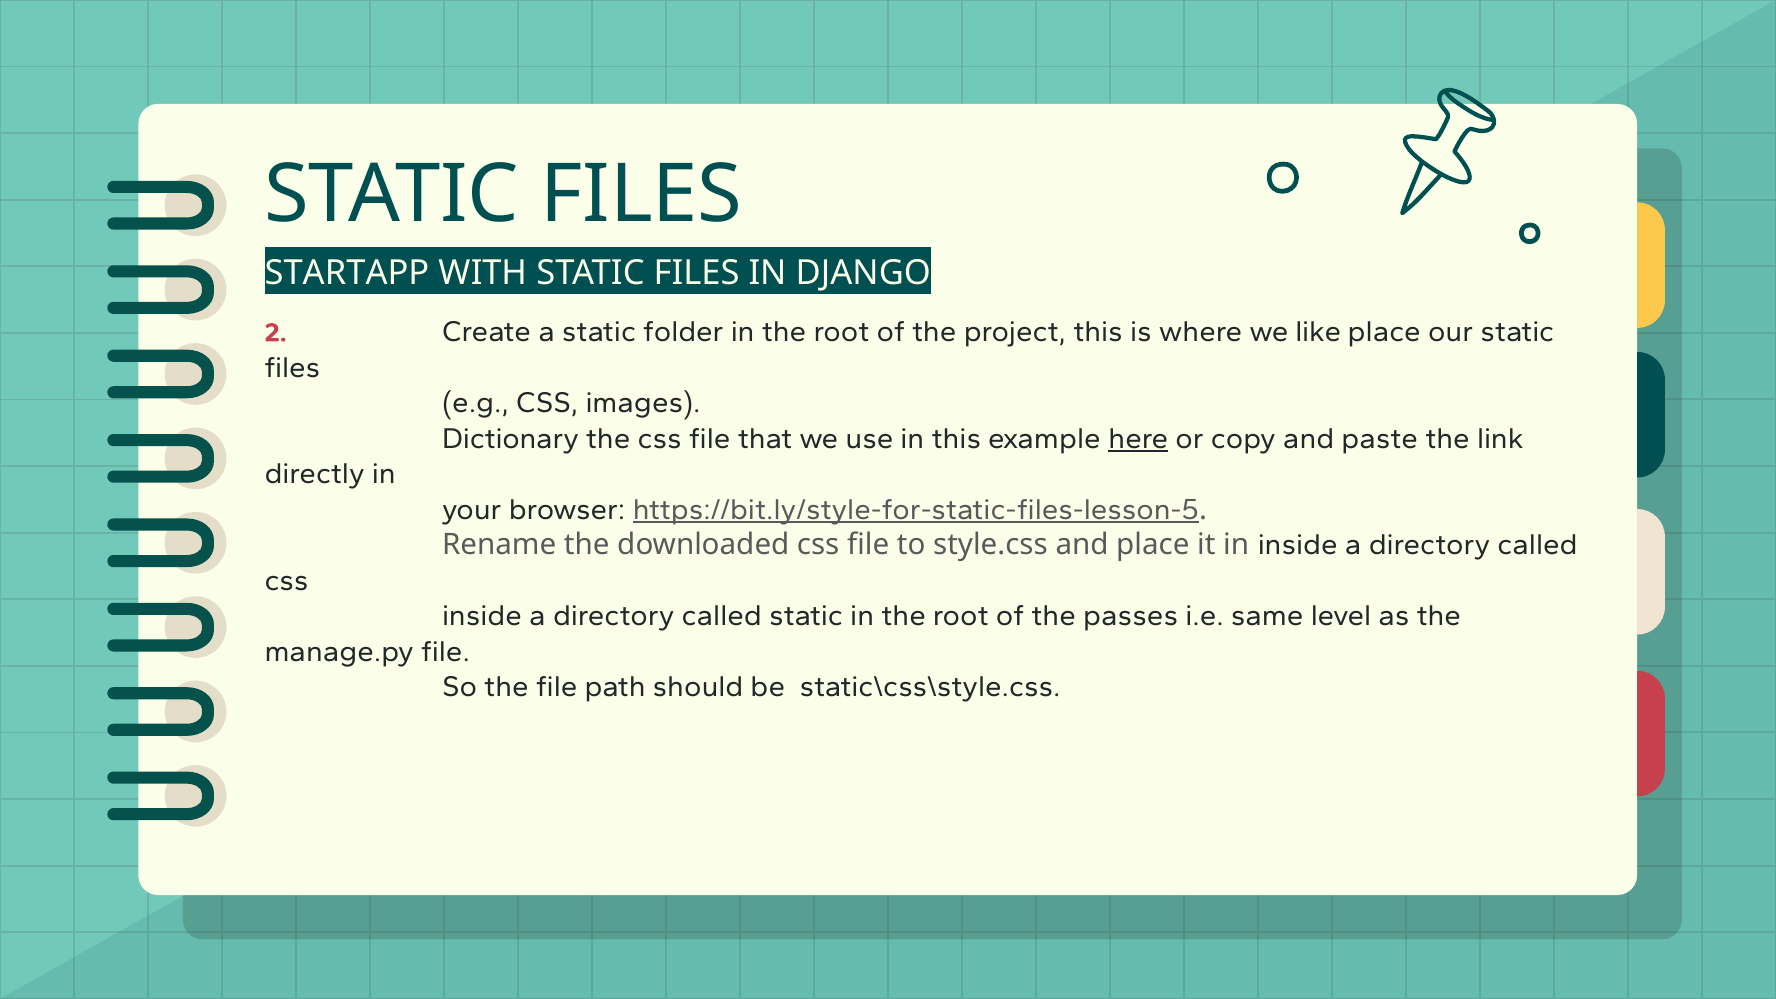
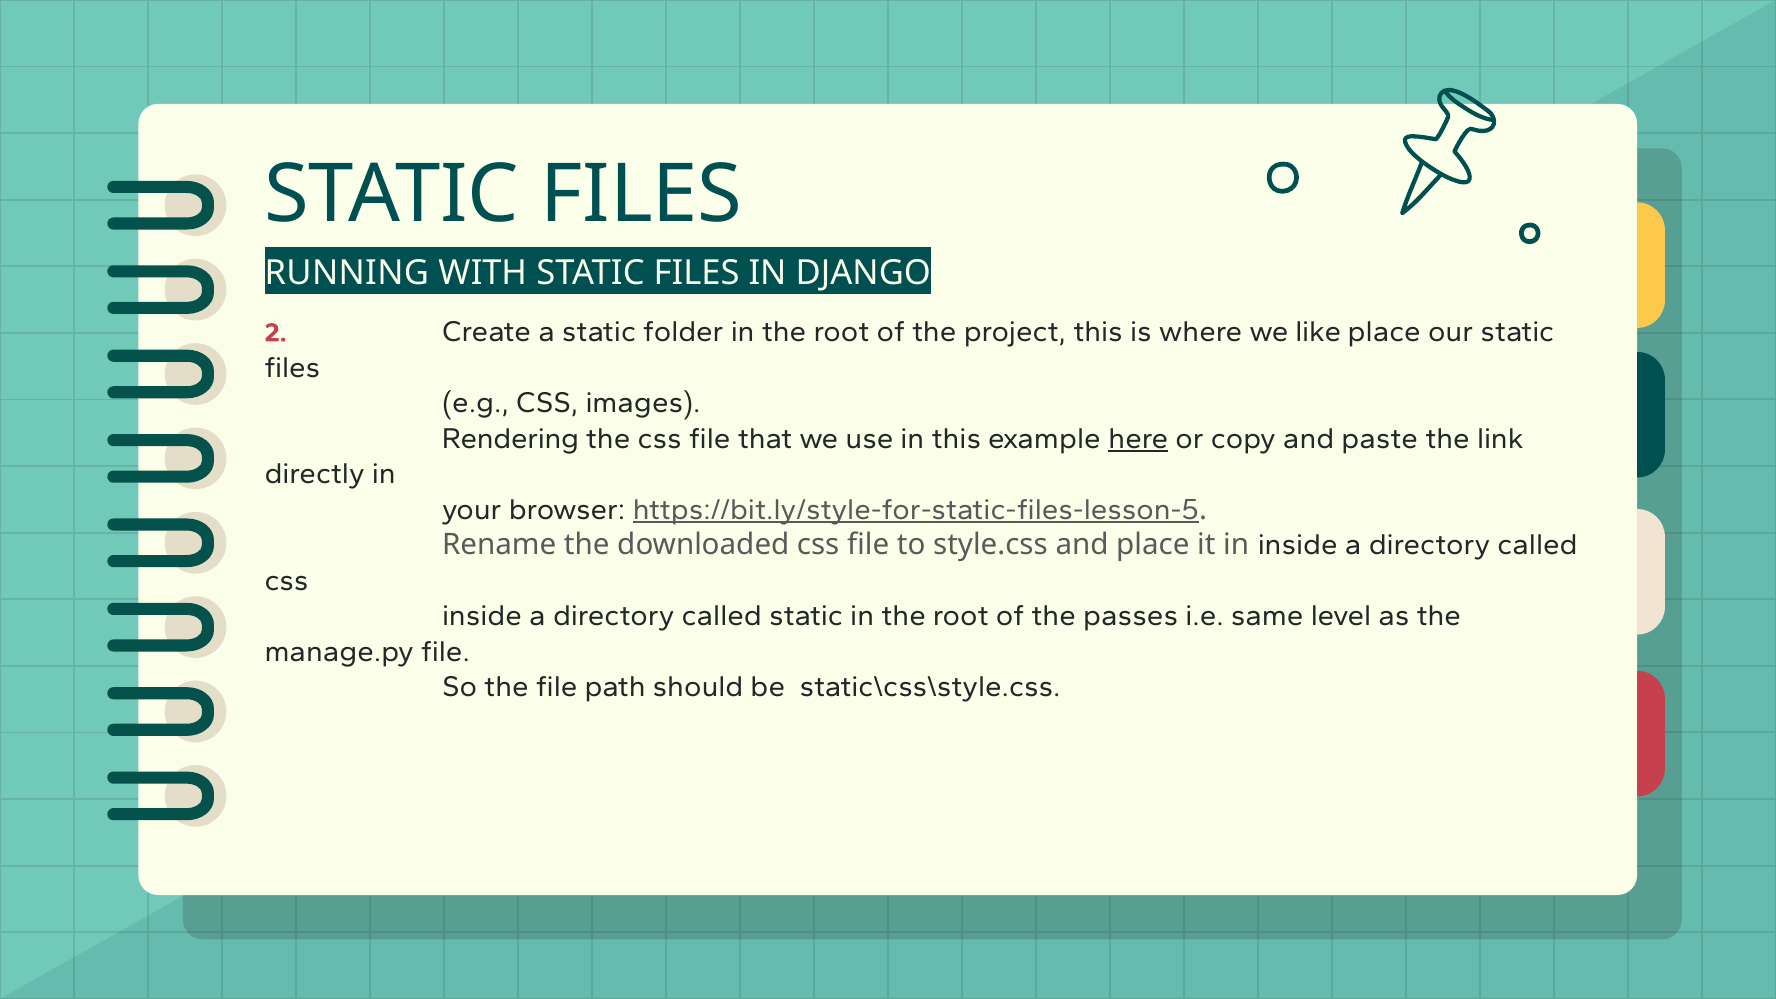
STARTAPP: STARTAPP -> RUNNING
Dictionary: Dictionary -> Rendering
